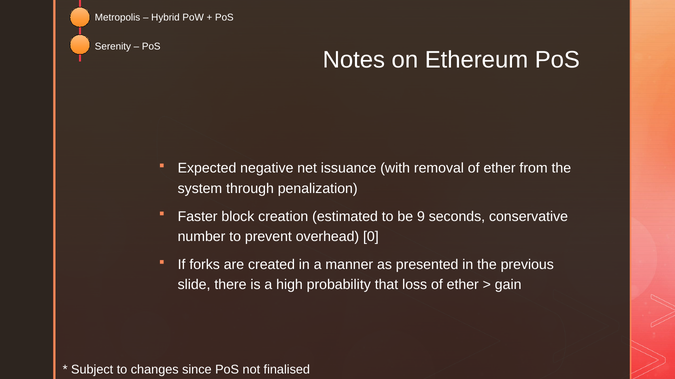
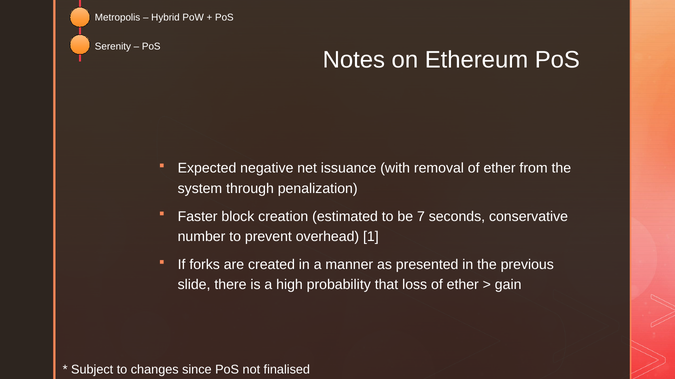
9: 9 -> 7
0: 0 -> 1
